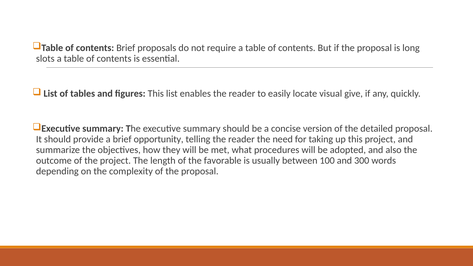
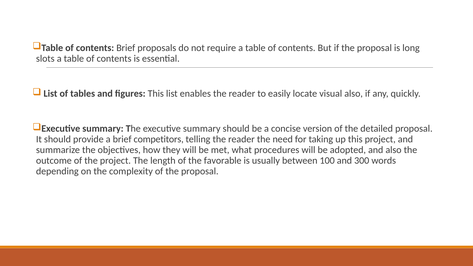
visual give: give -> also
opportunity: opportunity -> competitors
